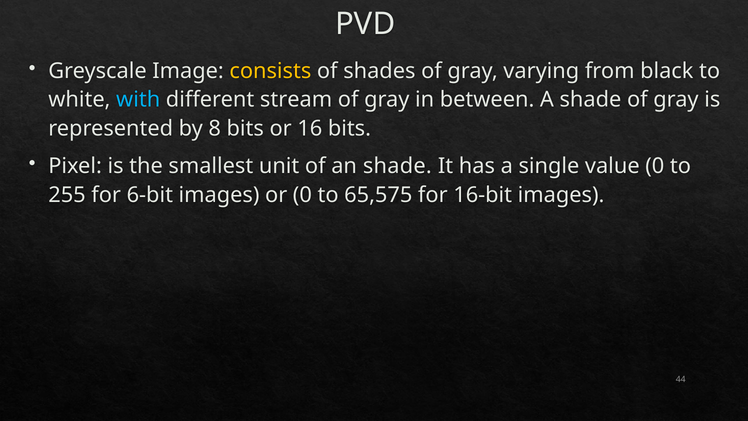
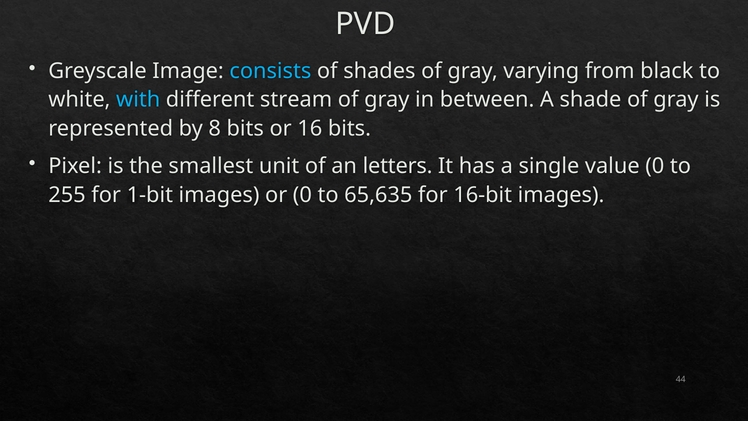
consists colour: yellow -> light blue
an shade: shade -> letters
6-bit: 6-bit -> 1-bit
65,575: 65,575 -> 65,635
